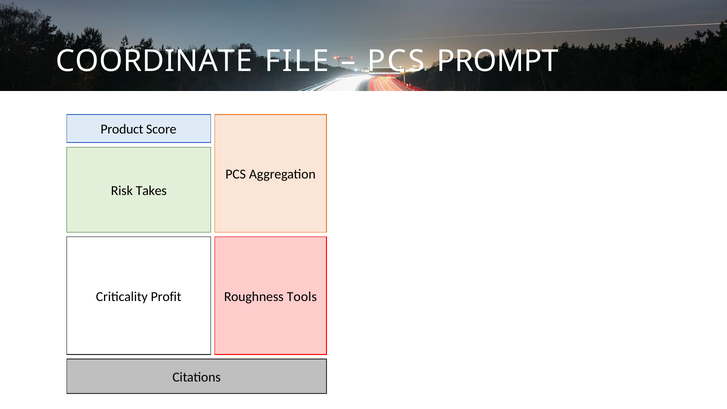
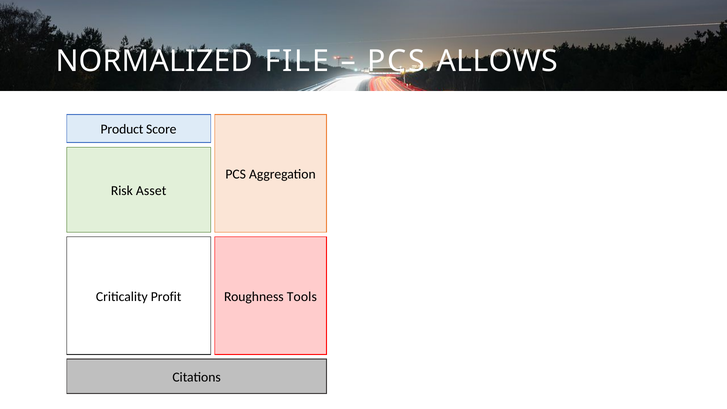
COORDINATE: COORDINATE -> NORMALIZED
PROMPT: PROMPT -> ALLOWS
Takes: Takes -> Asset
